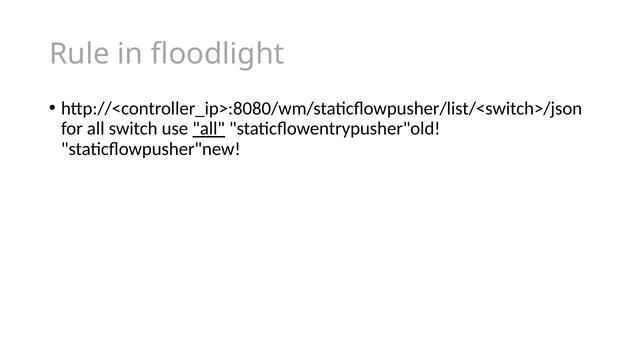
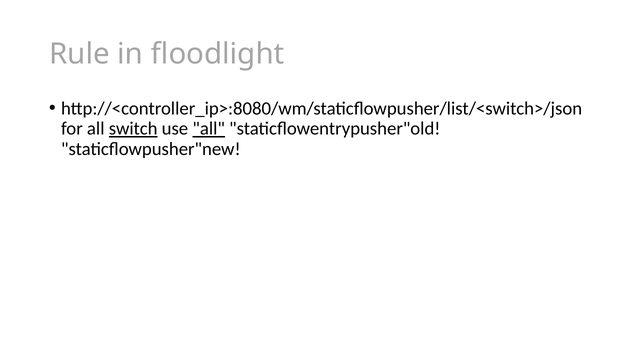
switch underline: none -> present
